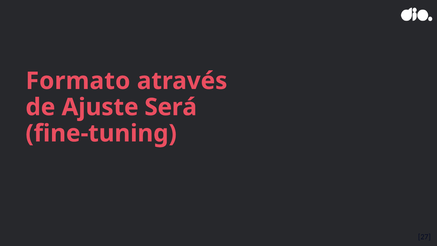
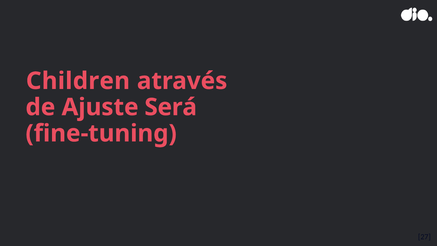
Formato: Formato -> Children
